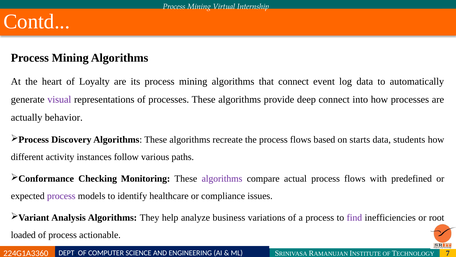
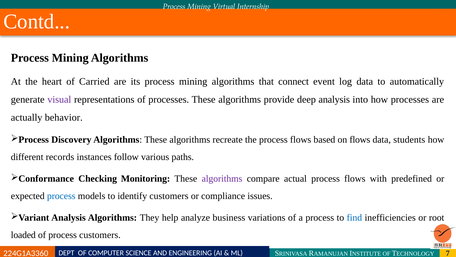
Loyalty: Loyalty -> Carried
deep connect: connect -> analysis
on starts: starts -> flows
activity: activity -> records
process at (61, 196) colour: purple -> blue
identify healthcare: healthcare -> customers
find colour: purple -> blue
process actionable: actionable -> customers
